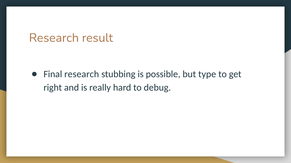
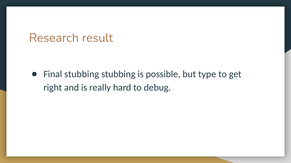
Final research: research -> stubbing
